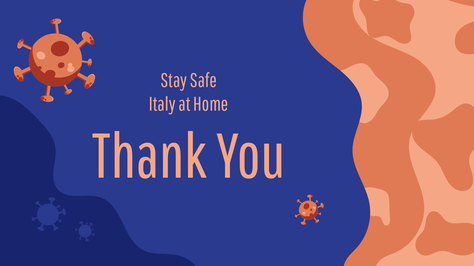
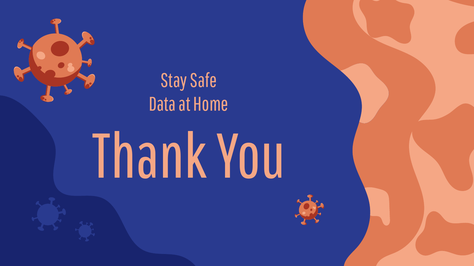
Italy: Italy -> Data
